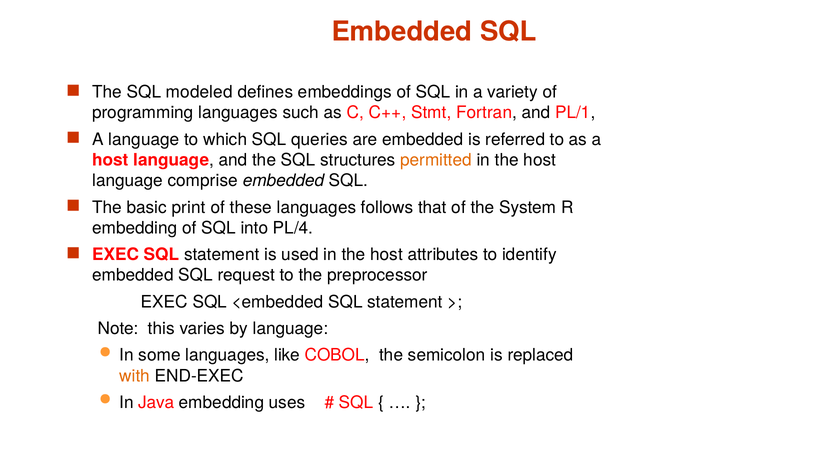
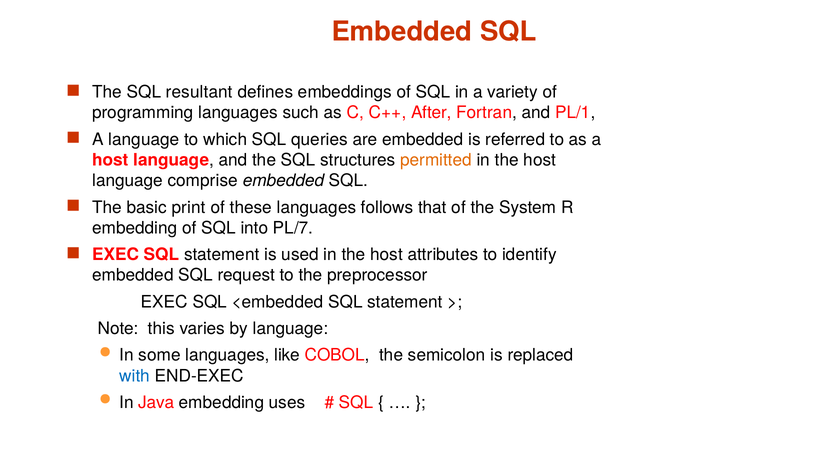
modeled: modeled -> resultant
Stmt: Stmt -> After
PL/4: PL/4 -> PL/7
with colour: orange -> blue
